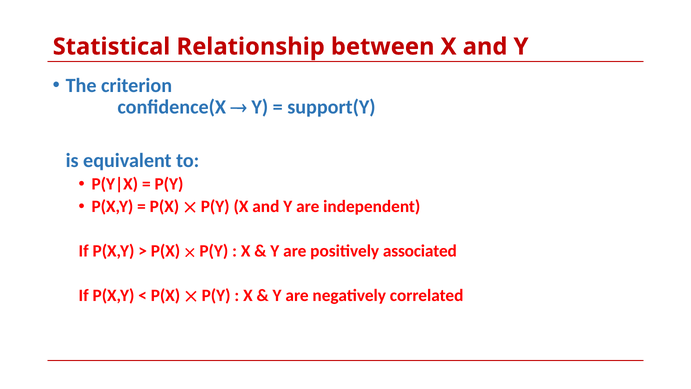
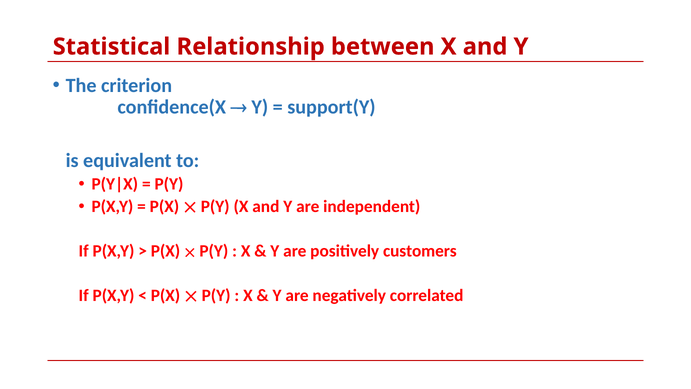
associated: associated -> customers
